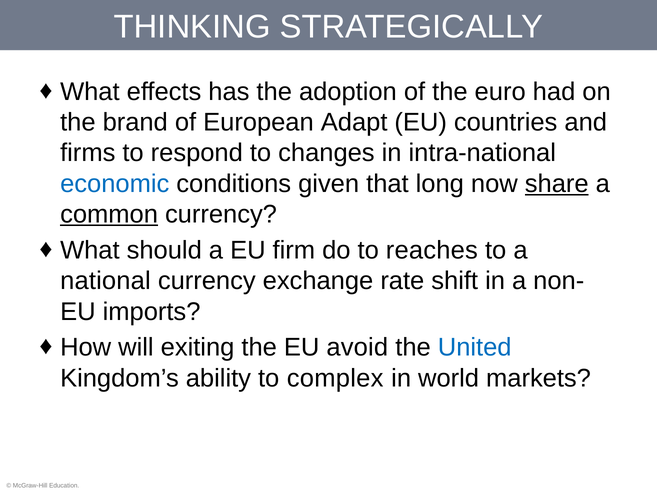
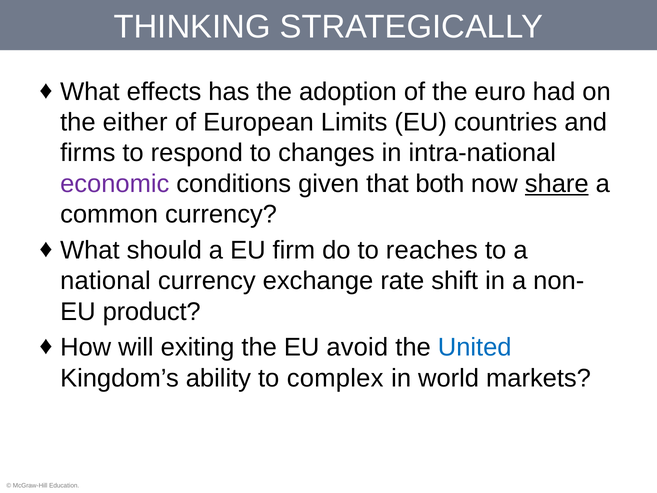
brand: brand -> either
Adapt: Adapt -> Limits
economic colour: blue -> purple
long: long -> both
common underline: present -> none
imports: imports -> product
